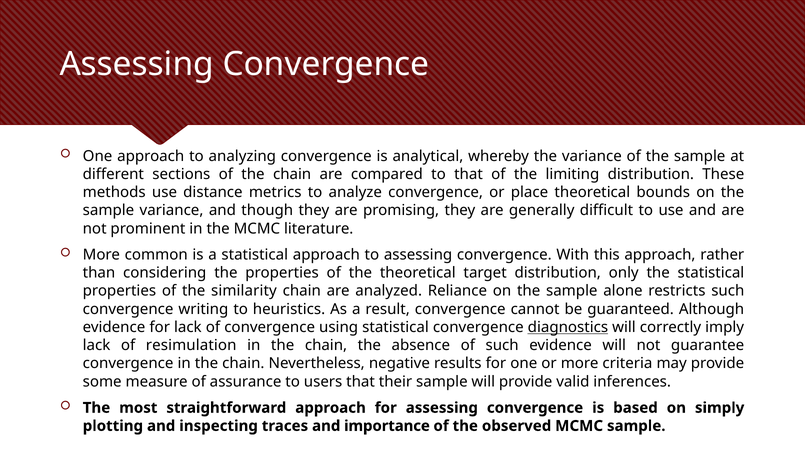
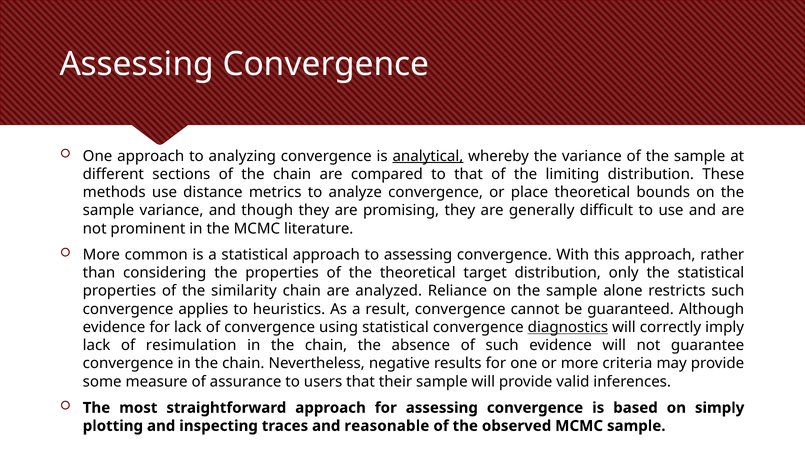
analytical underline: none -> present
writing: writing -> applies
importance: importance -> reasonable
